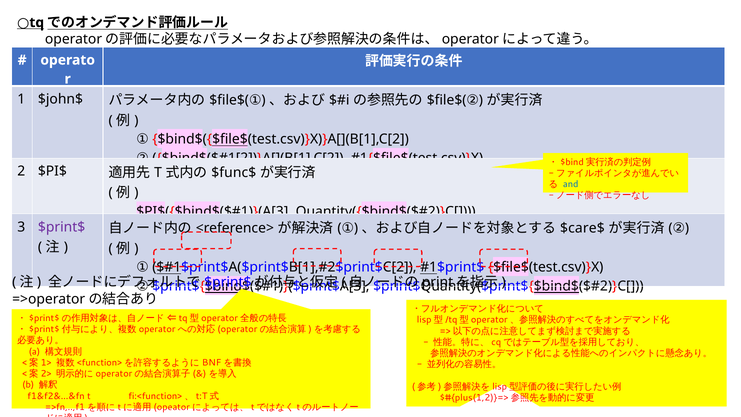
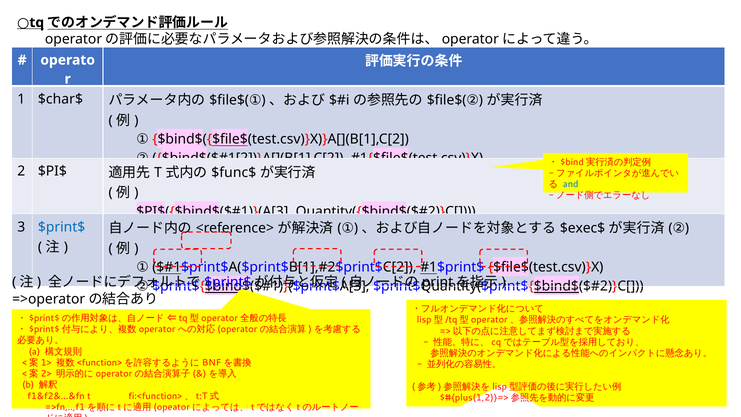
$john$: $john$ -> $char$
$care$: $care$ -> $exec$
$print$ colour: purple -> blue
